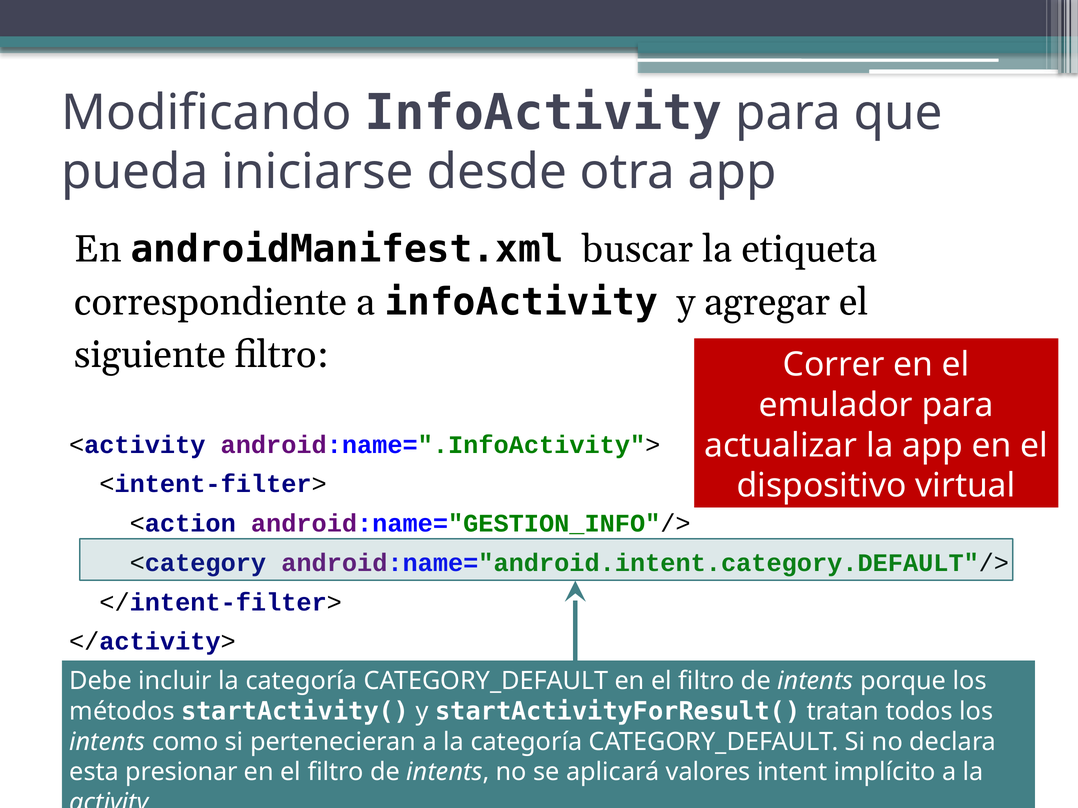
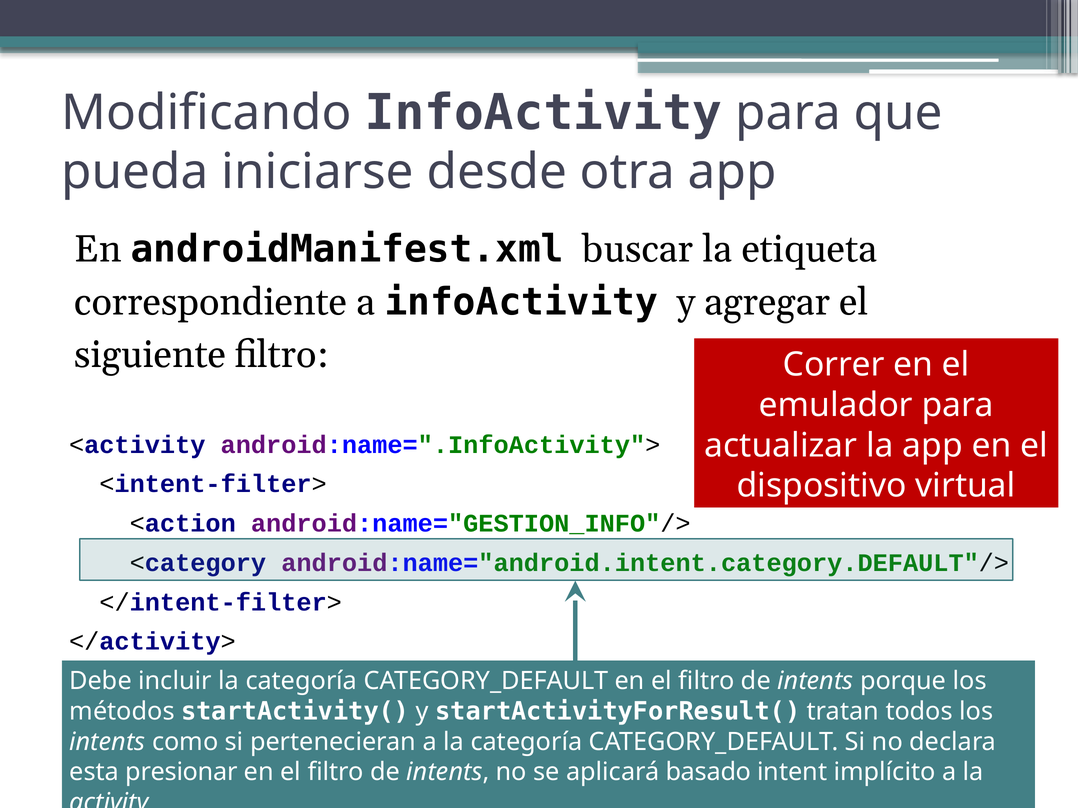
valores: valores -> basado
